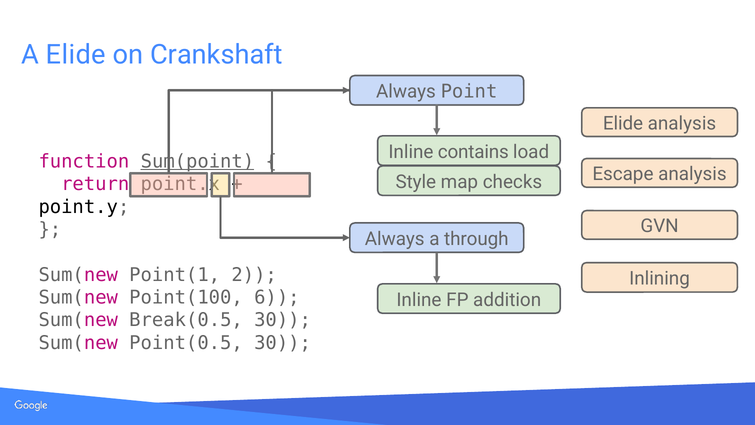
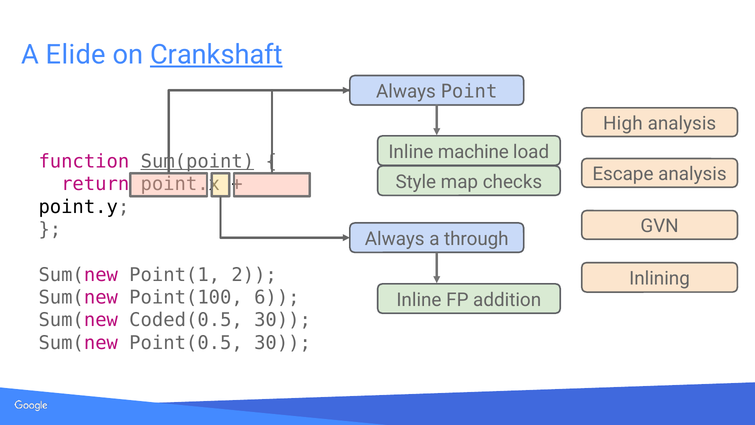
Crankshaft underline: none -> present
Elide at (623, 123): Elide -> High
contains: contains -> machine
Break(0.5: Break(0.5 -> Coded(0.5
